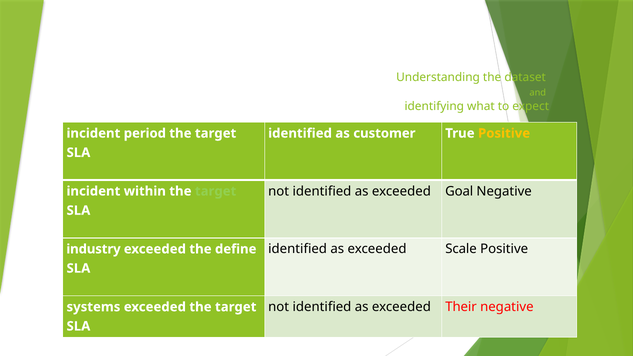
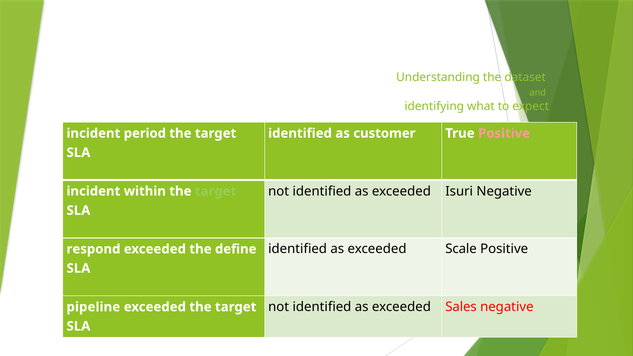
Positive at (504, 133) colour: yellow -> pink
Goal: Goal -> Isuri
industry: industry -> respond
Their: Their -> Sales
systems: systems -> pipeline
